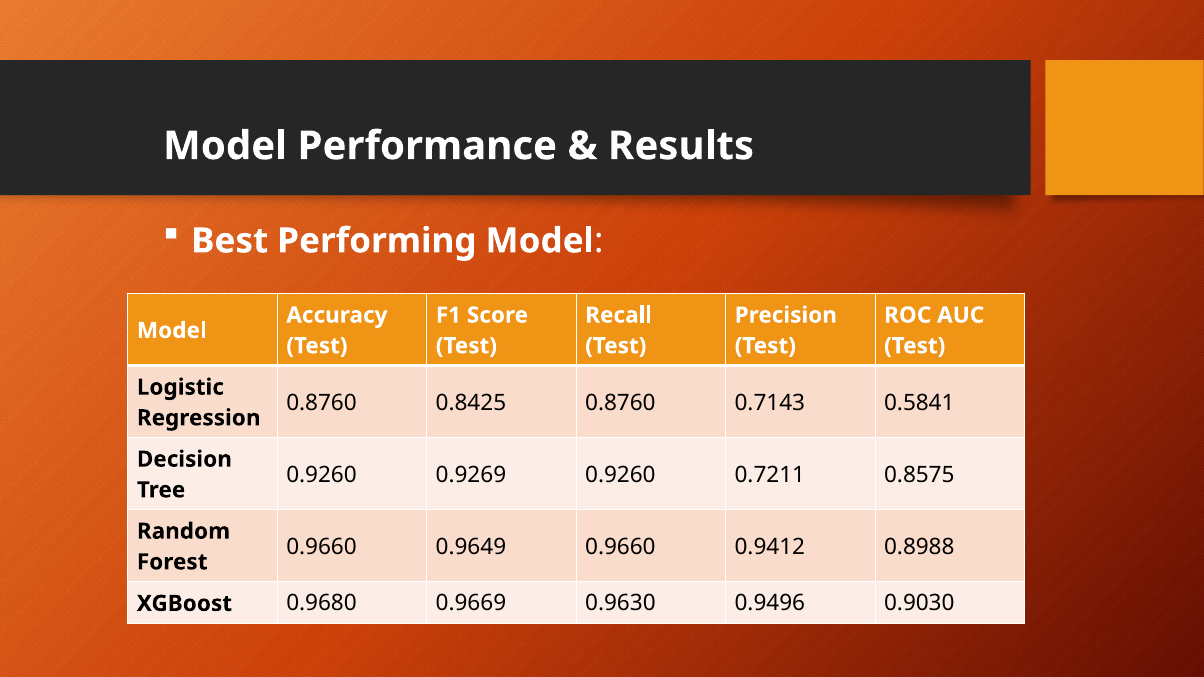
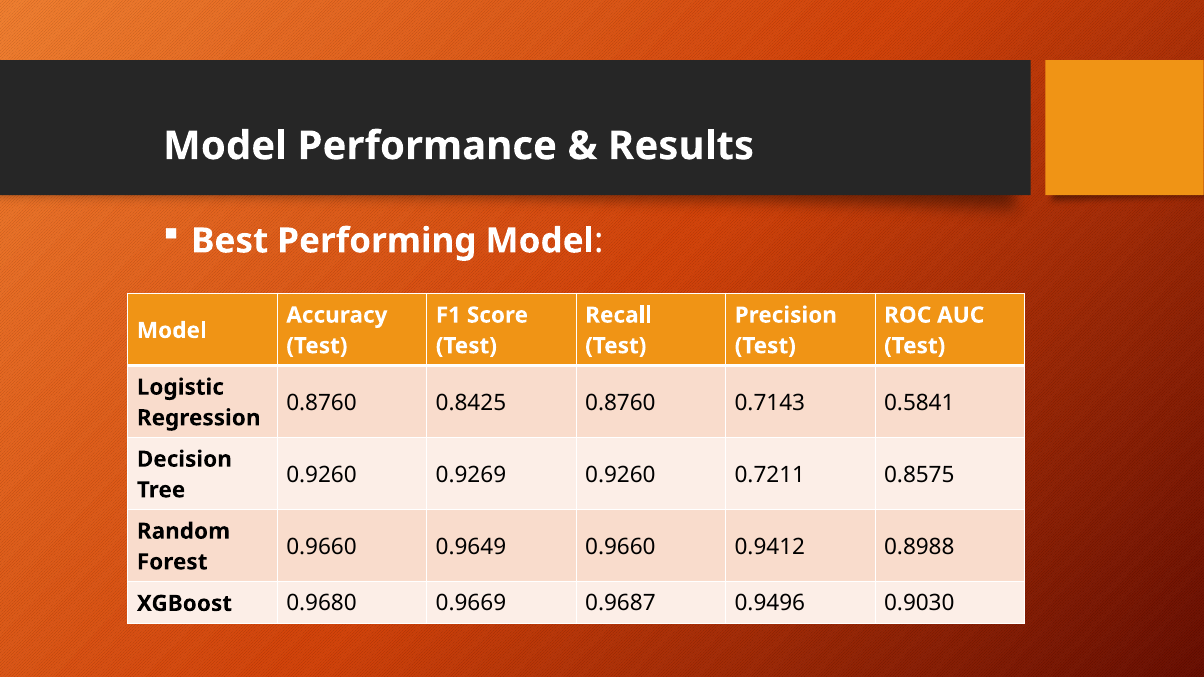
0.9630: 0.9630 -> 0.9687
